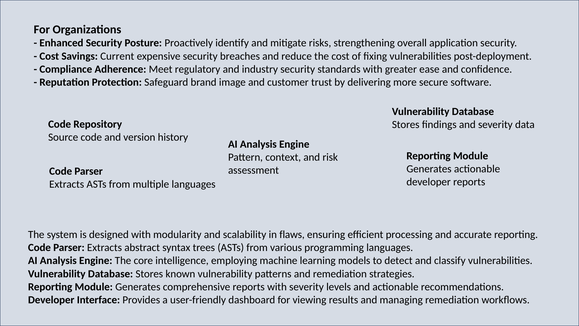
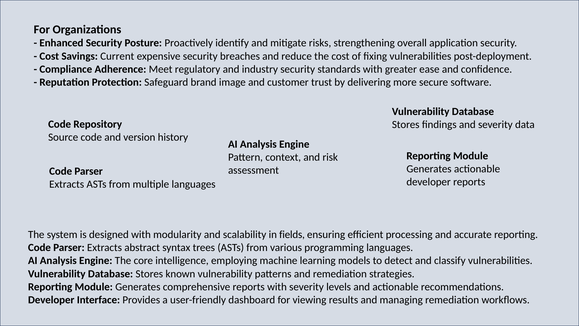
flaws: flaws -> fields
